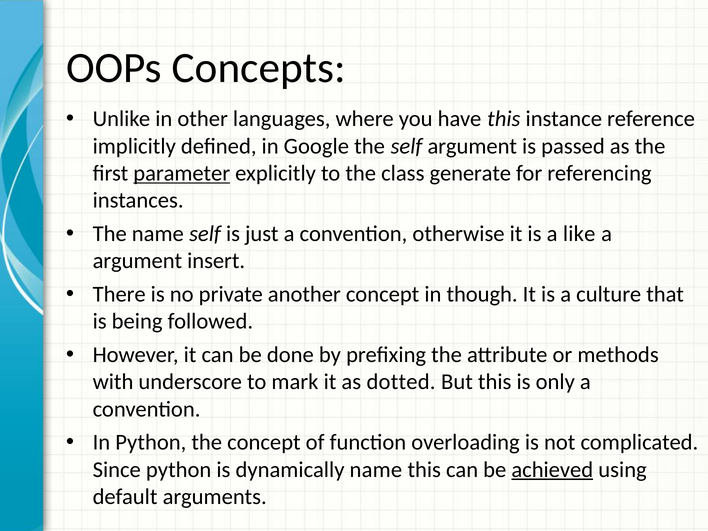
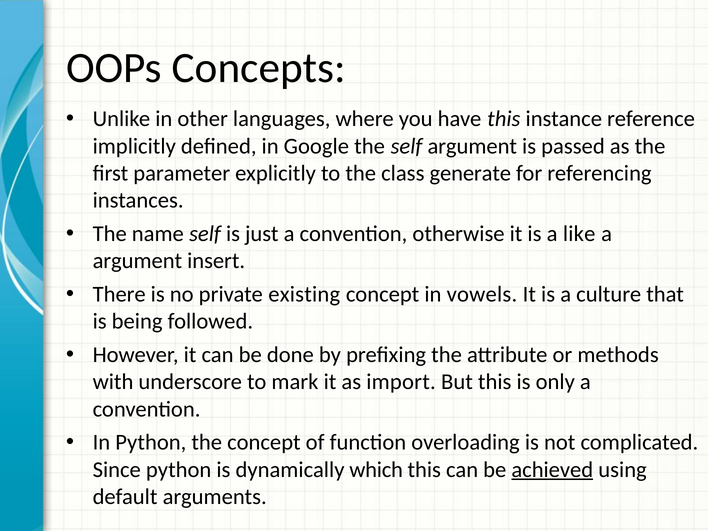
parameter underline: present -> none
another: another -> existing
though: though -> vowels
dotted: dotted -> import
dynamically name: name -> which
